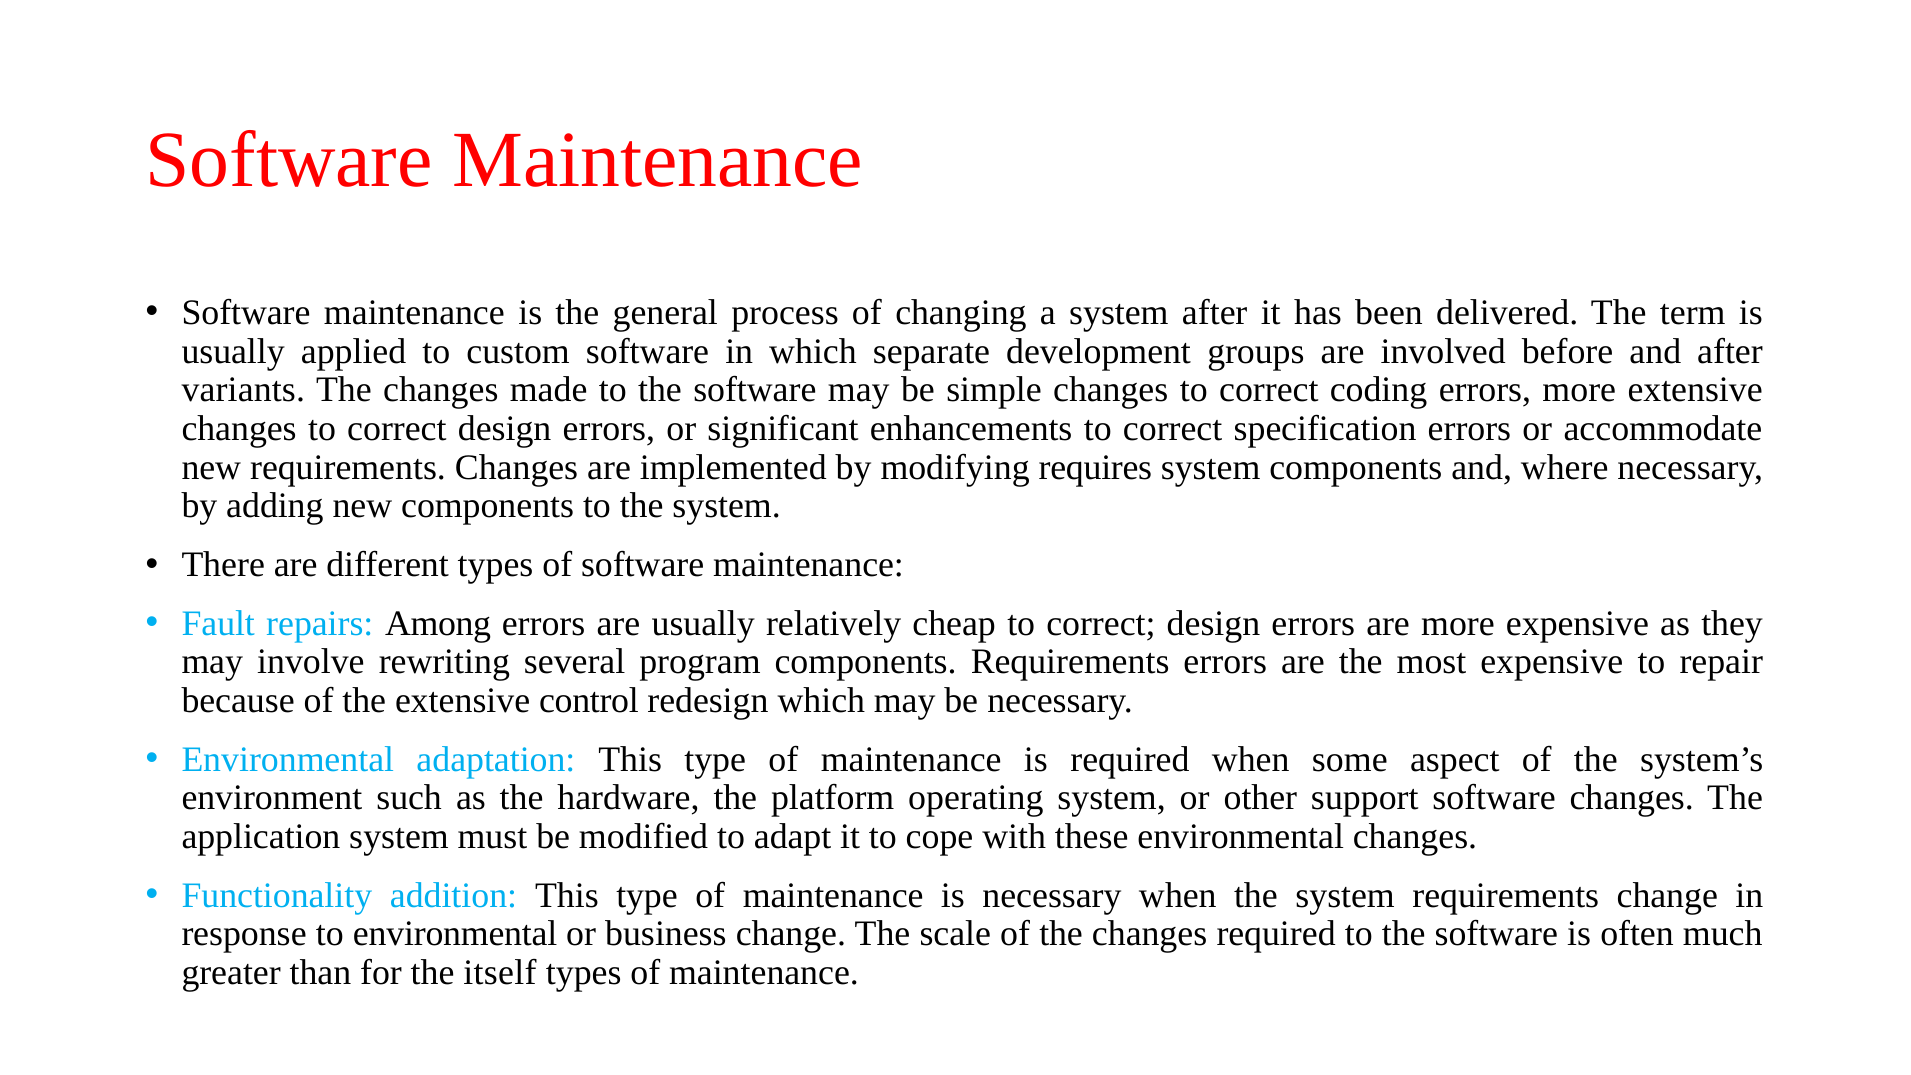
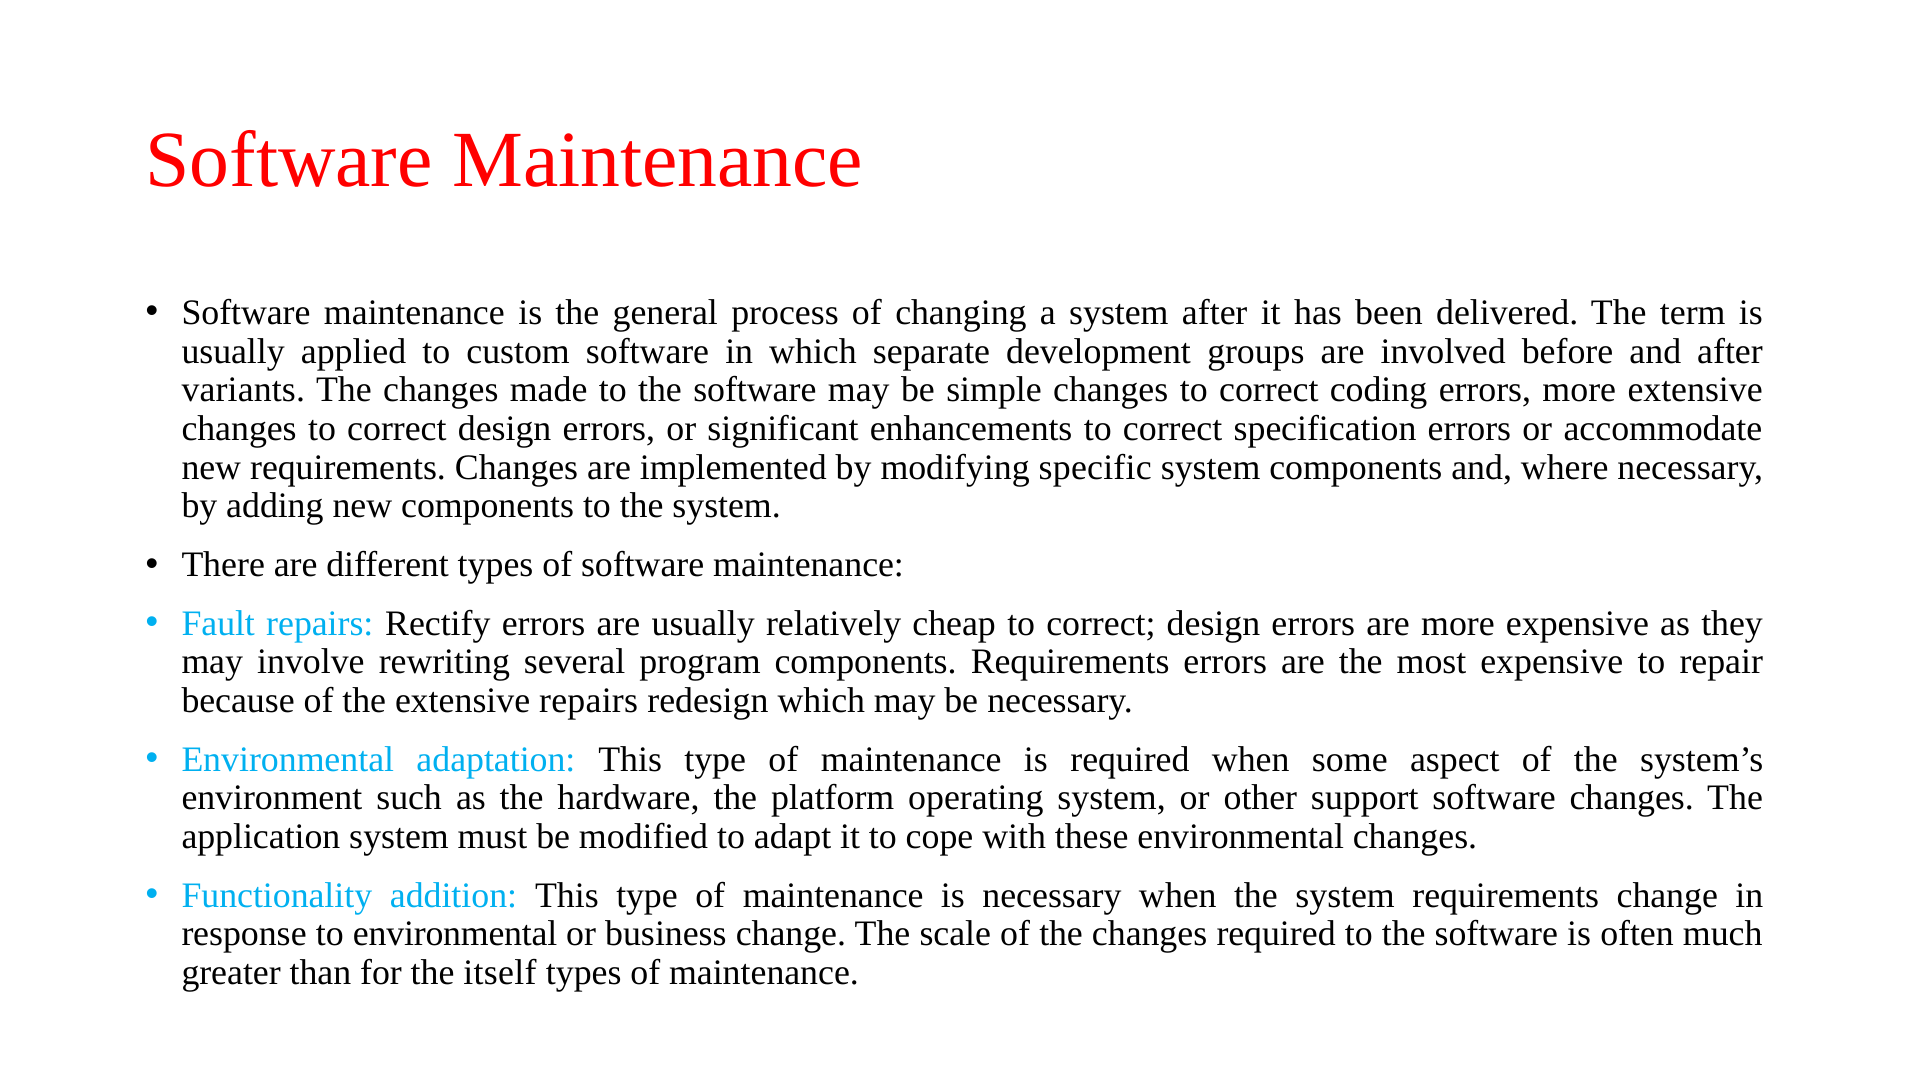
requires: requires -> specific
Among: Among -> Rectify
extensive control: control -> repairs
